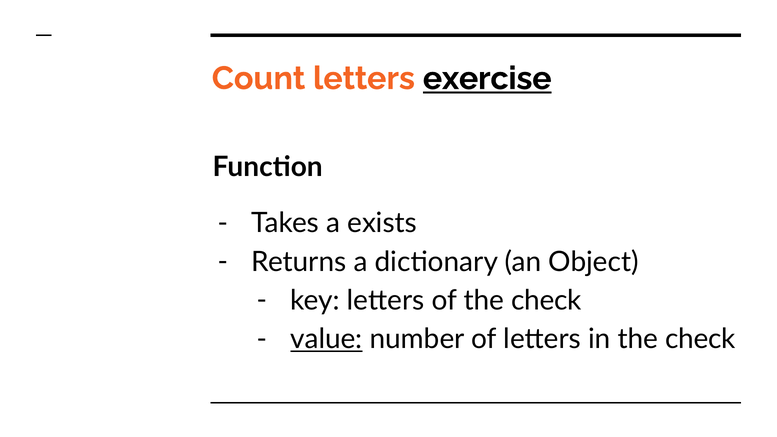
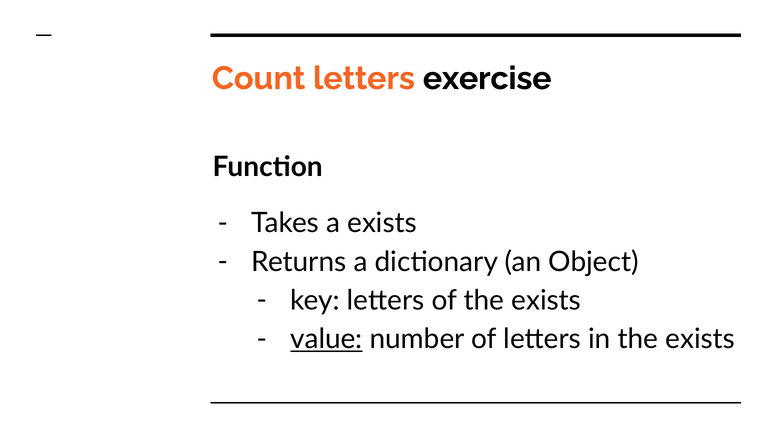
exercise underline: present -> none
of the check: check -> exists
in the check: check -> exists
